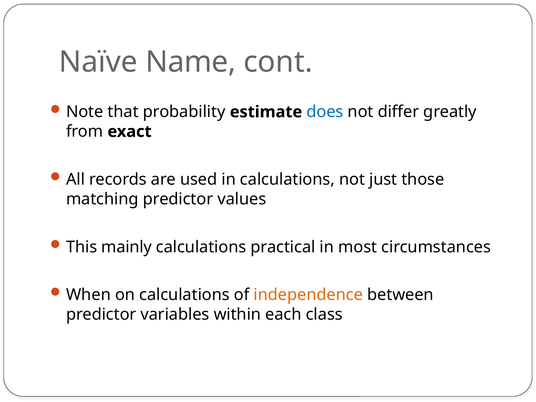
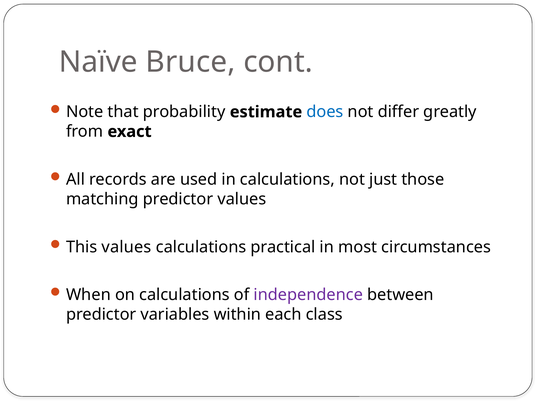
Name: Name -> Bruce
This mainly: mainly -> values
independence colour: orange -> purple
